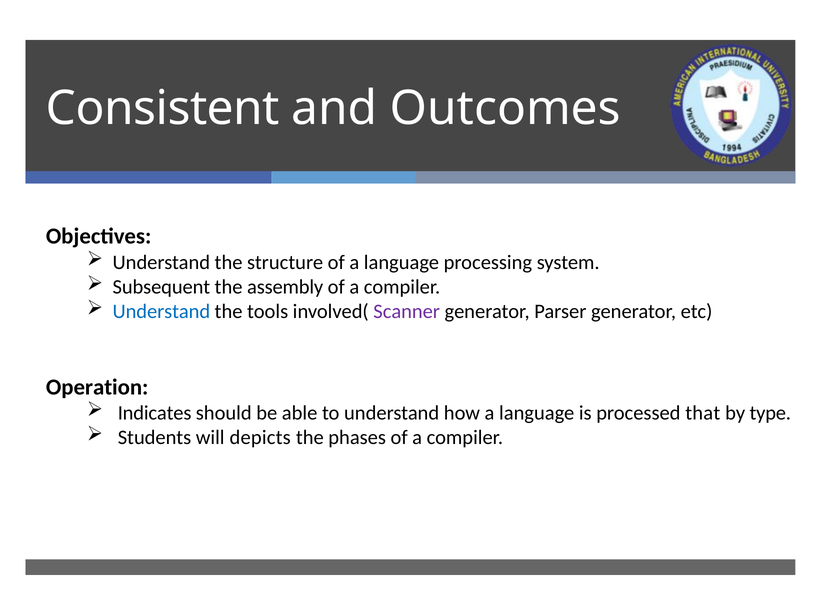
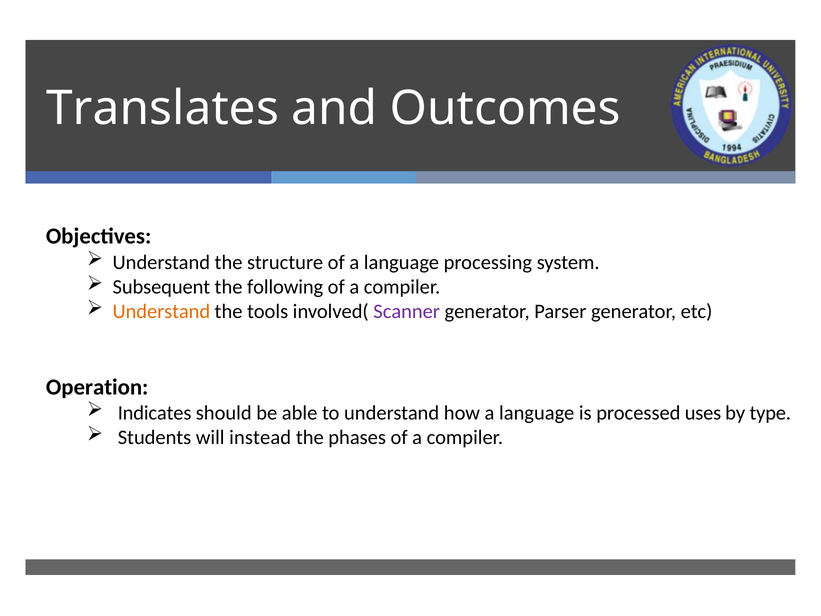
Consistent: Consistent -> Translates
assembly: assembly -> following
Understand at (161, 311) colour: blue -> orange
that: that -> uses
depicts: depicts -> instead
